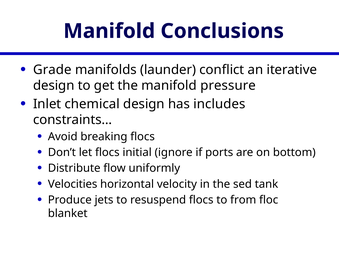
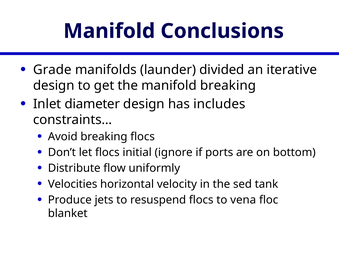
conflict: conflict -> divided
manifold pressure: pressure -> breaking
chemical: chemical -> diameter
from: from -> vena
